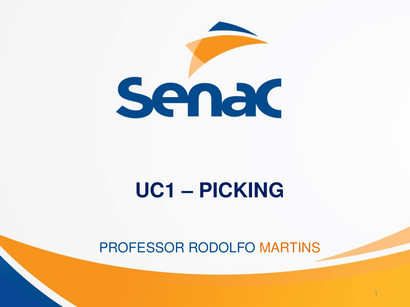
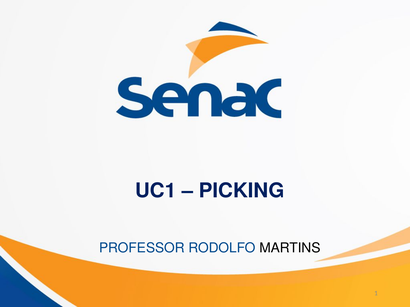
MARTINS colour: orange -> black
